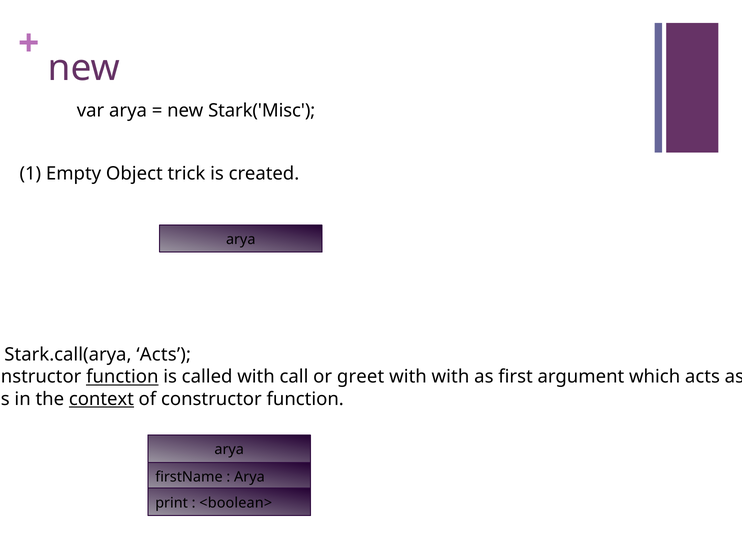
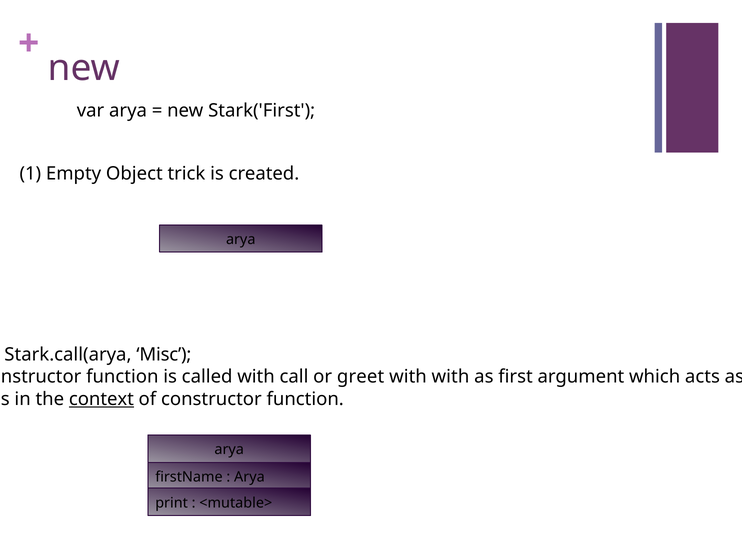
Stark('Misc: Stark('Misc -> Stark('First
Stark.call(arya Acts: Acts -> Misc
function at (122, 377) underline: present -> none
<boolean>: <boolean> -> <mutable>
